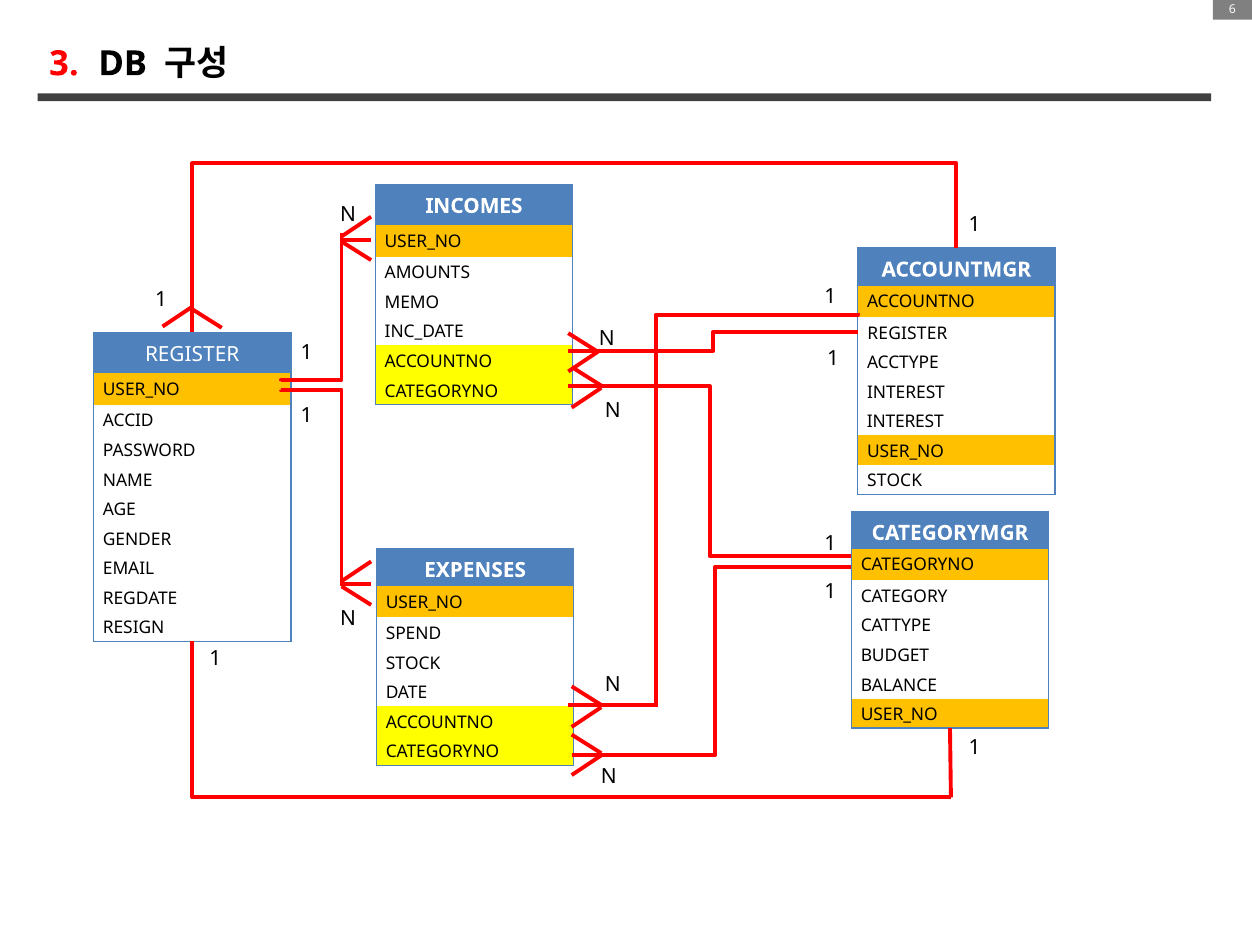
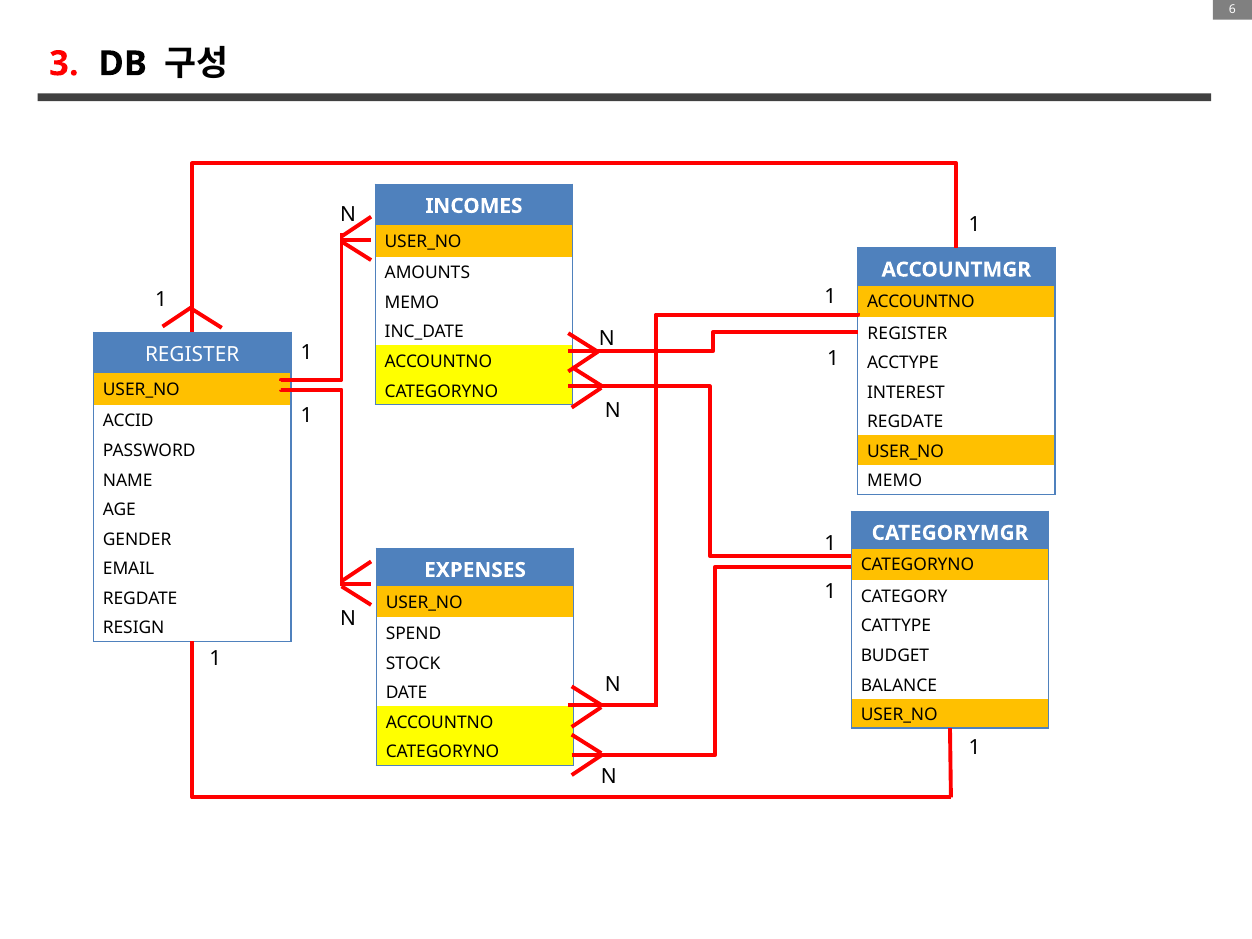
INTEREST at (905, 422): INTEREST -> REGDATE
STOCK at (895, 481): STOCK -> MEMO
